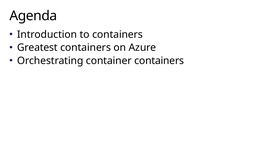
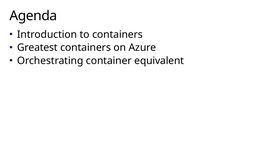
container containers: containers -> equivalent
